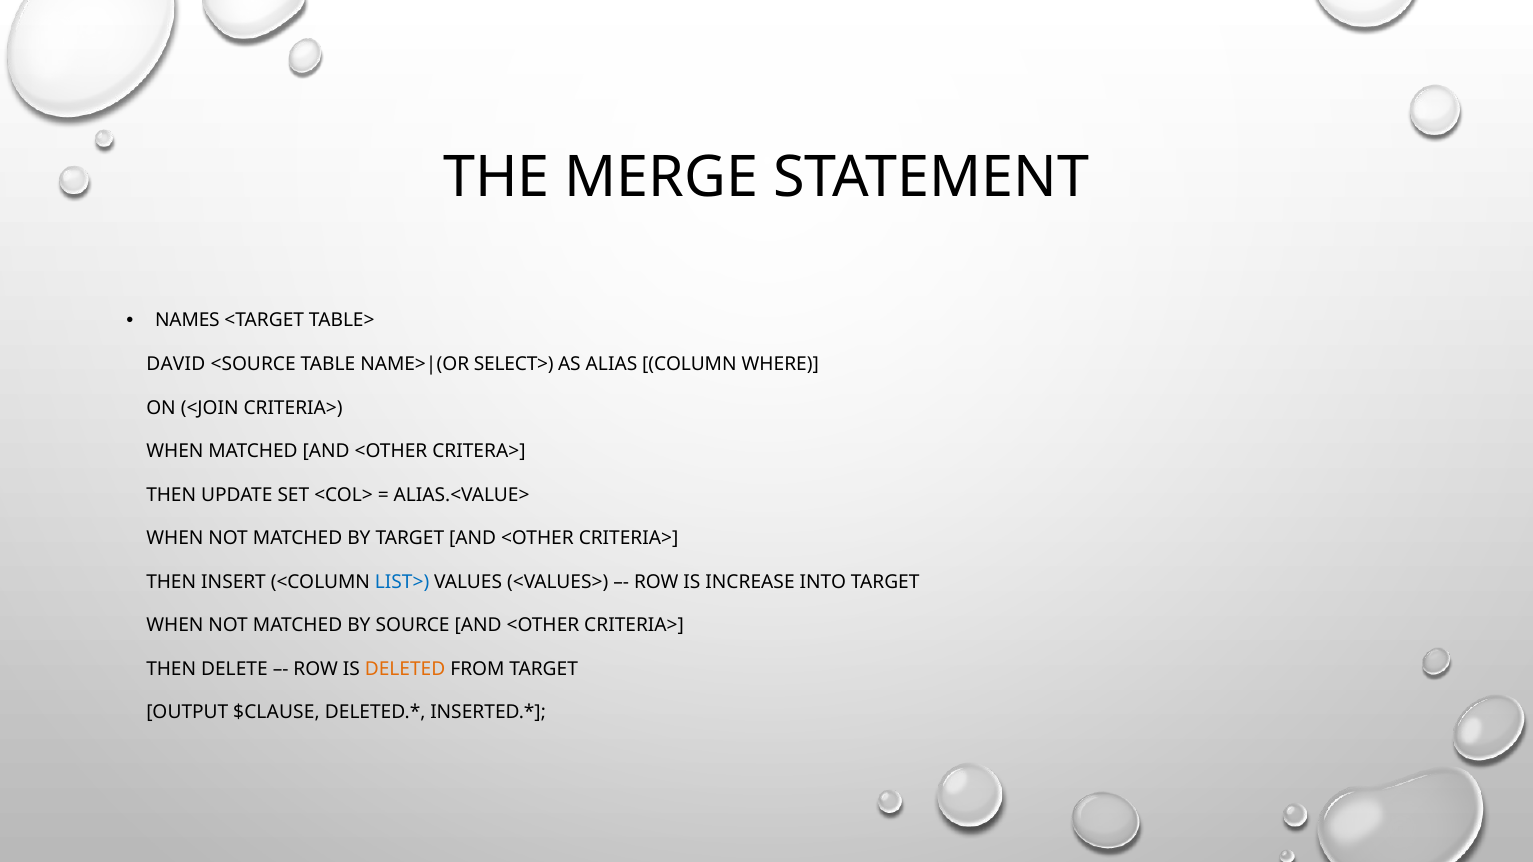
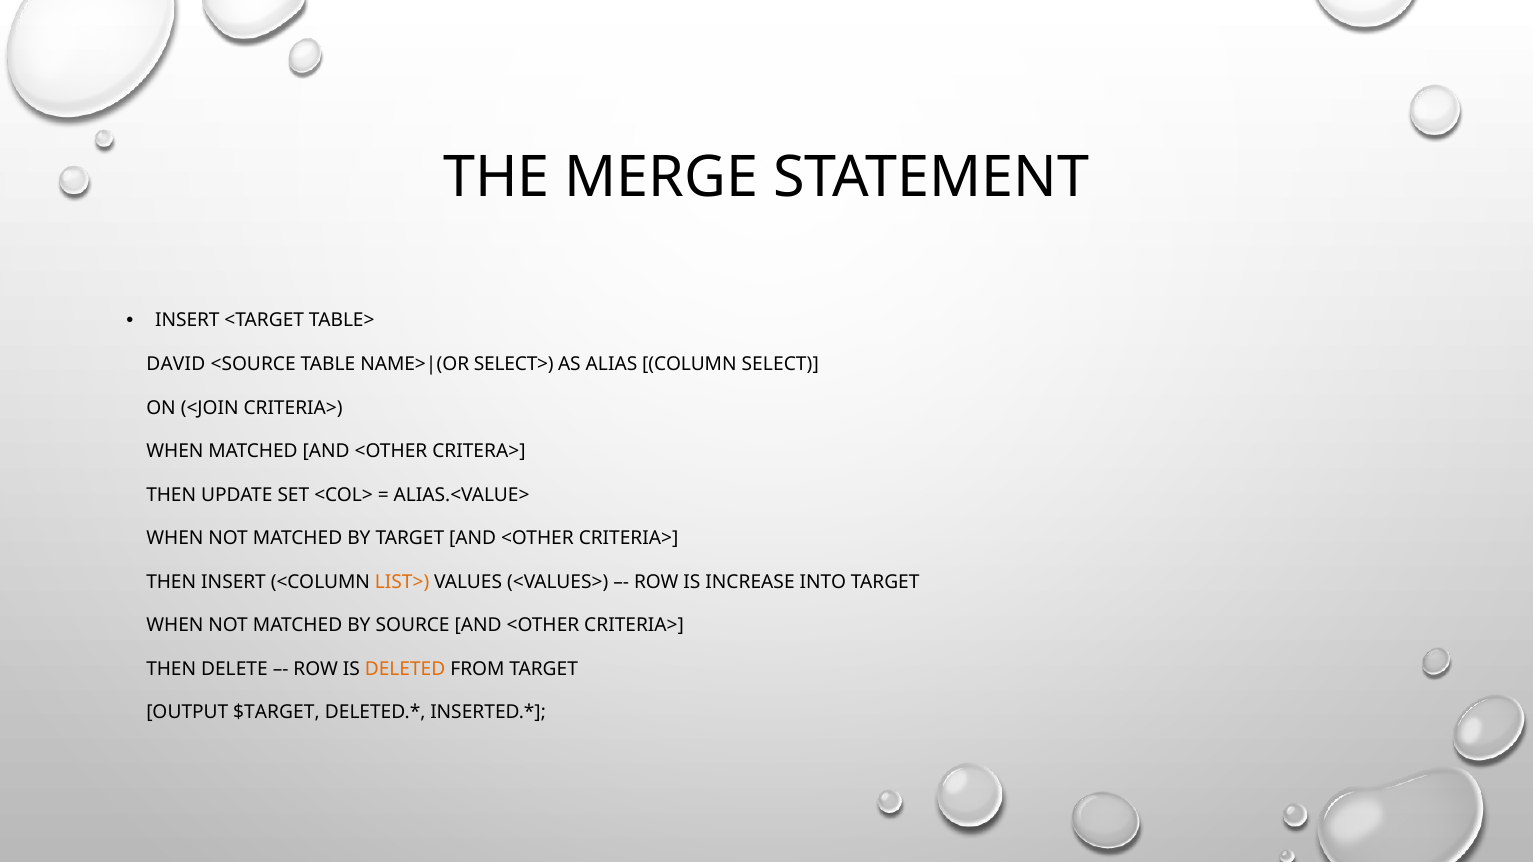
NAMES at (187, 321): NAMES -> INSERT
WHERE: WHERE -> SELECT
LIST> colour: blue -> orange
$CLAUSE: $CLAUSE -> $TARGET
